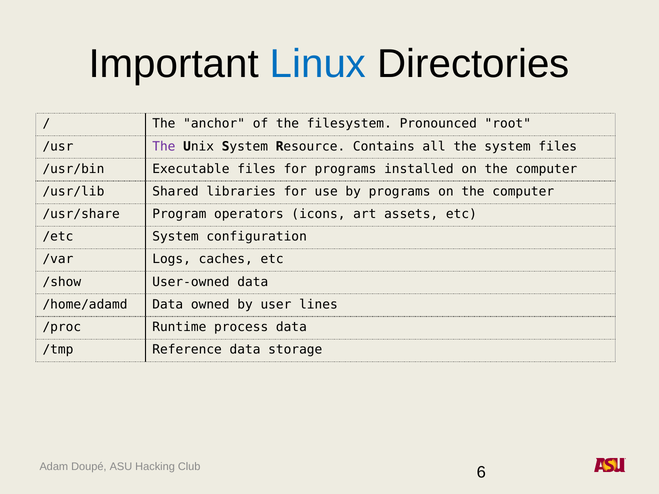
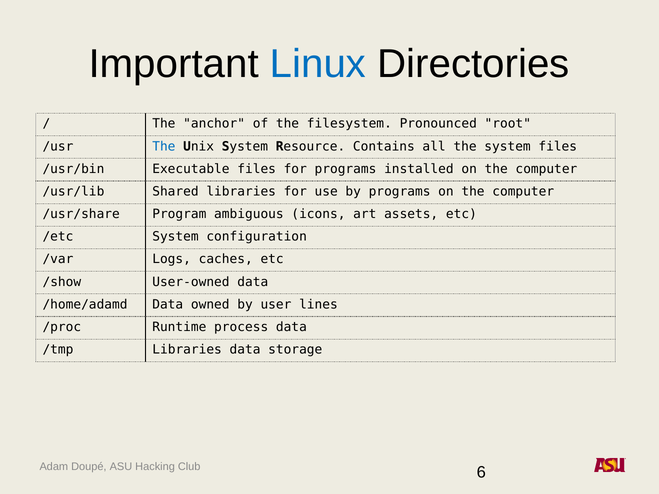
The at (164, 146) colour: purple -> blue
operators: operators -> ambiguous
/tmp Reference: Reference -> Libraries
